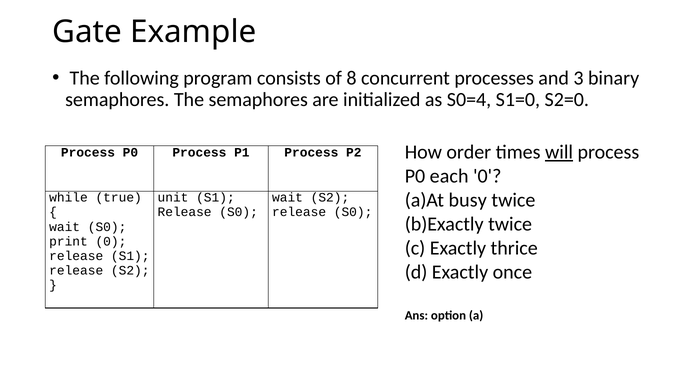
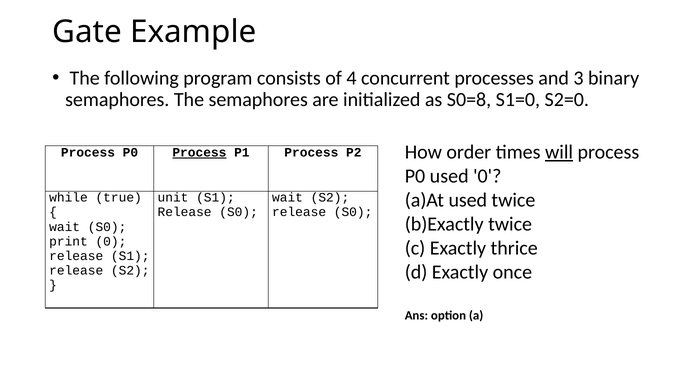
8: 8 -> 4
S0=4: S0=4 -> S0=8
Process at (199, 152) underline: none -> present
P0 each: each -> used
busy at (468, 200): busy -> used
